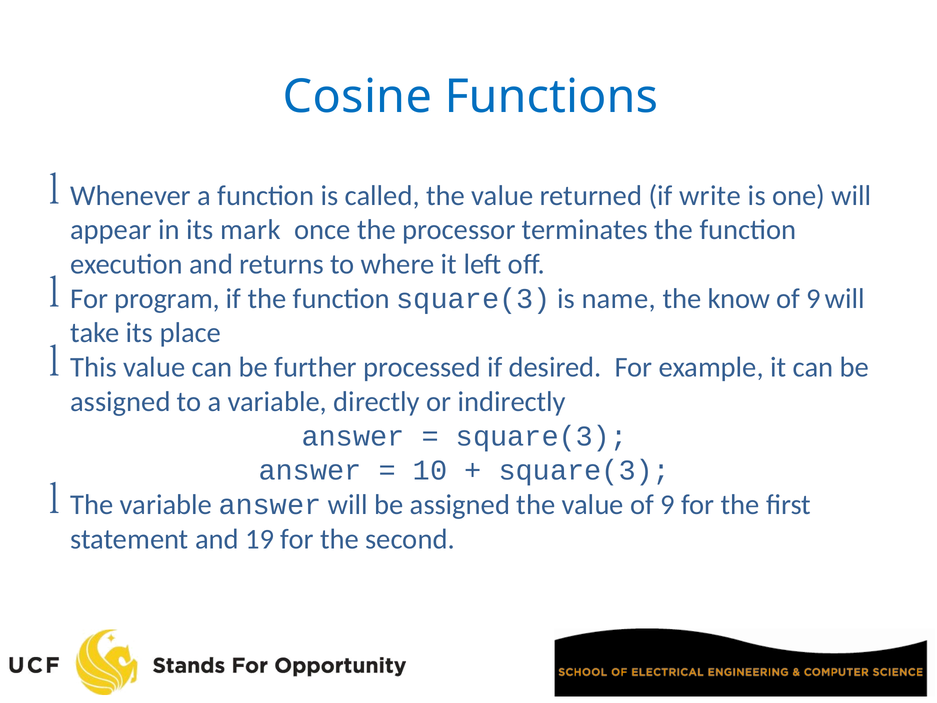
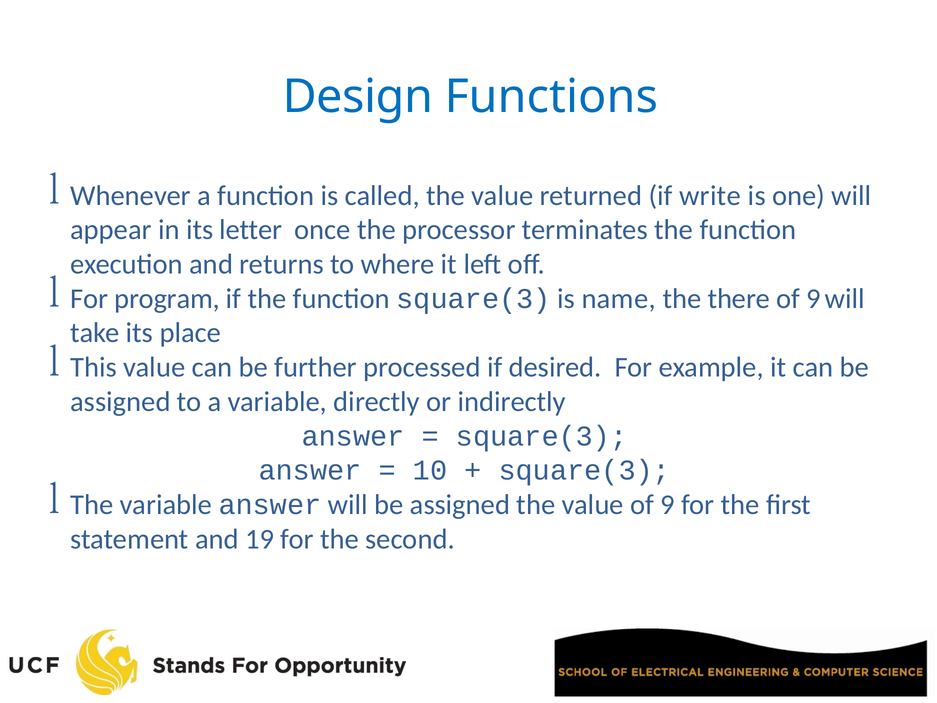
Cosine: Cosine -> Design
mark: mark -> letter
know: know -> there
